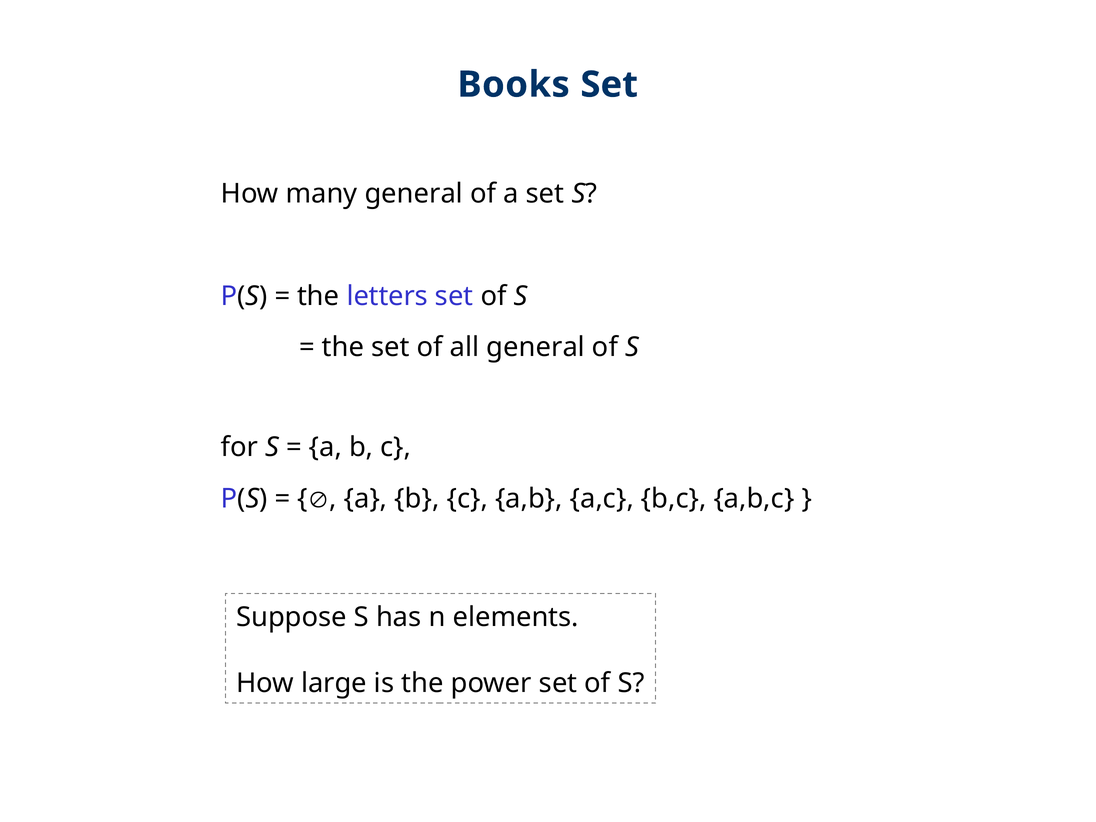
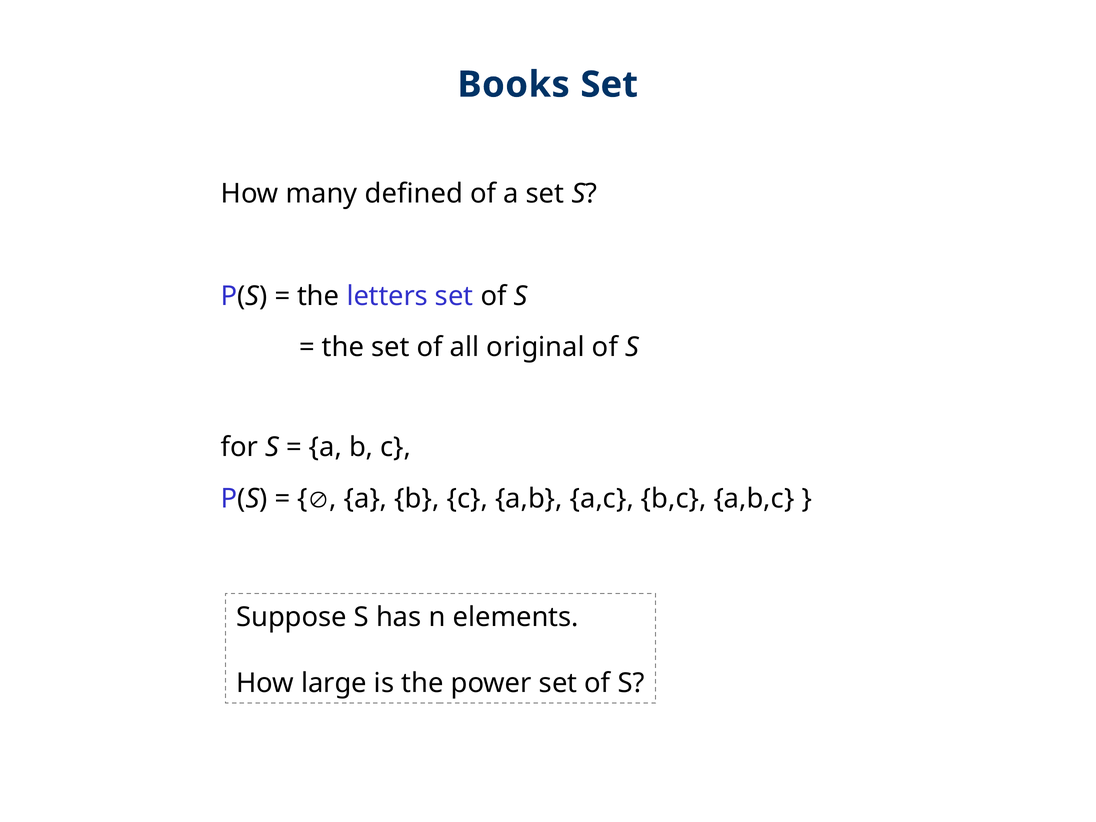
many general: general -> defined
all general: general -> original
